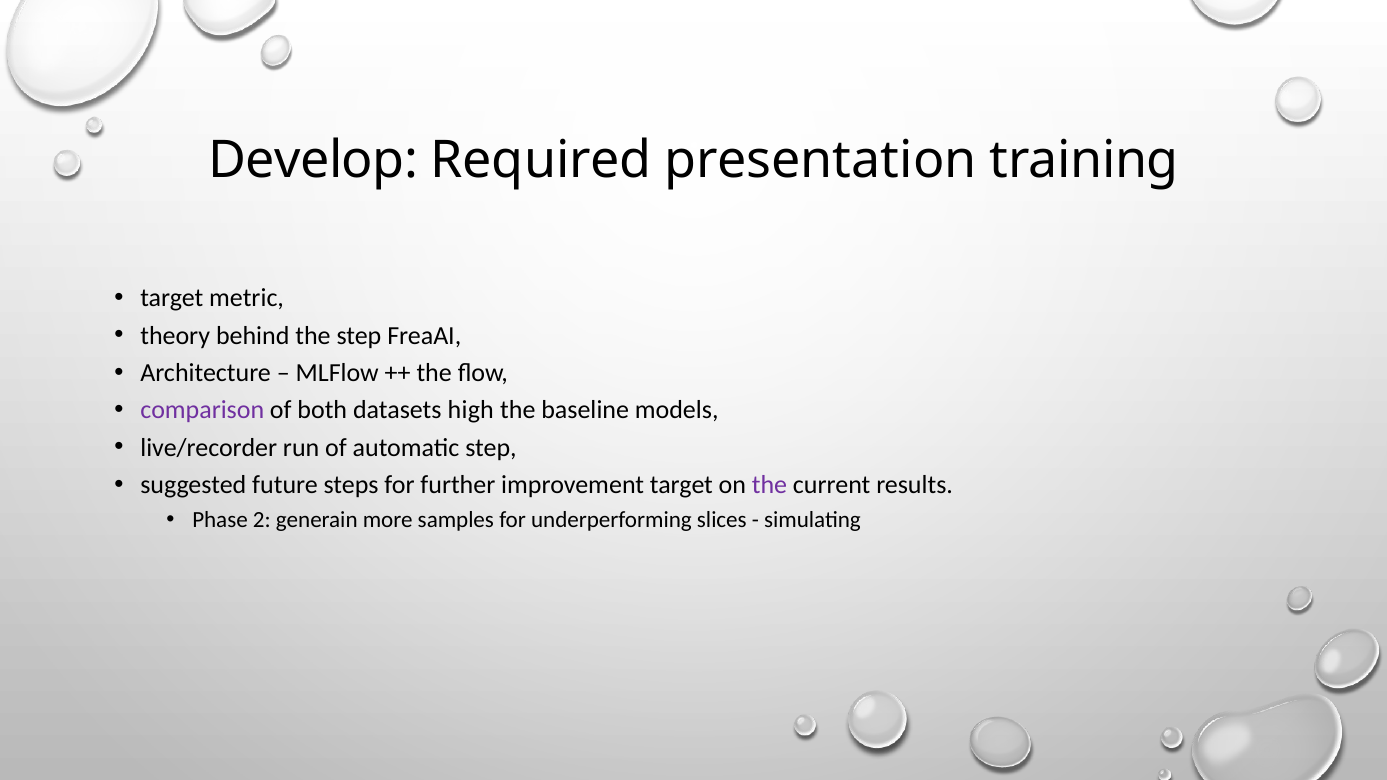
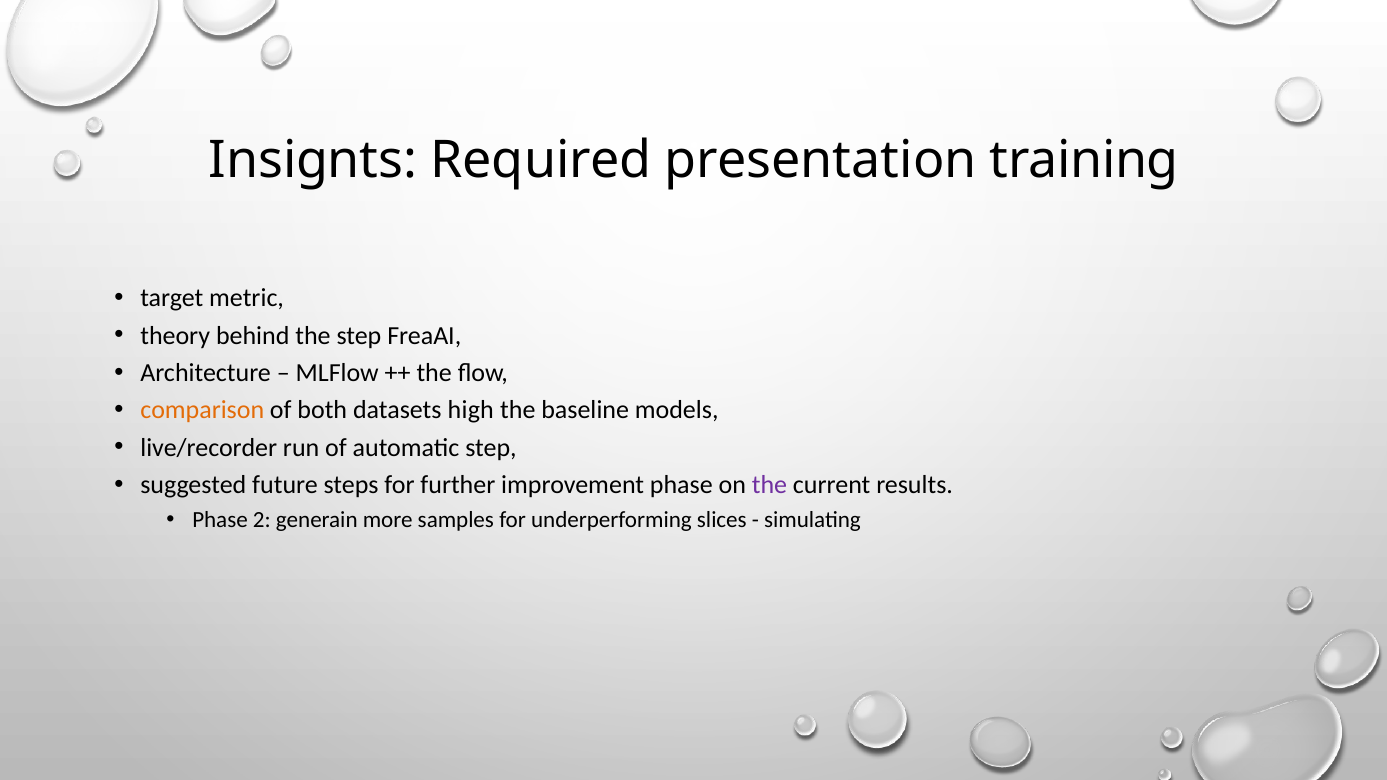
Develop: Develop -> Insignts
comparison colour: purple -> orange
improvement target: target -> phase
